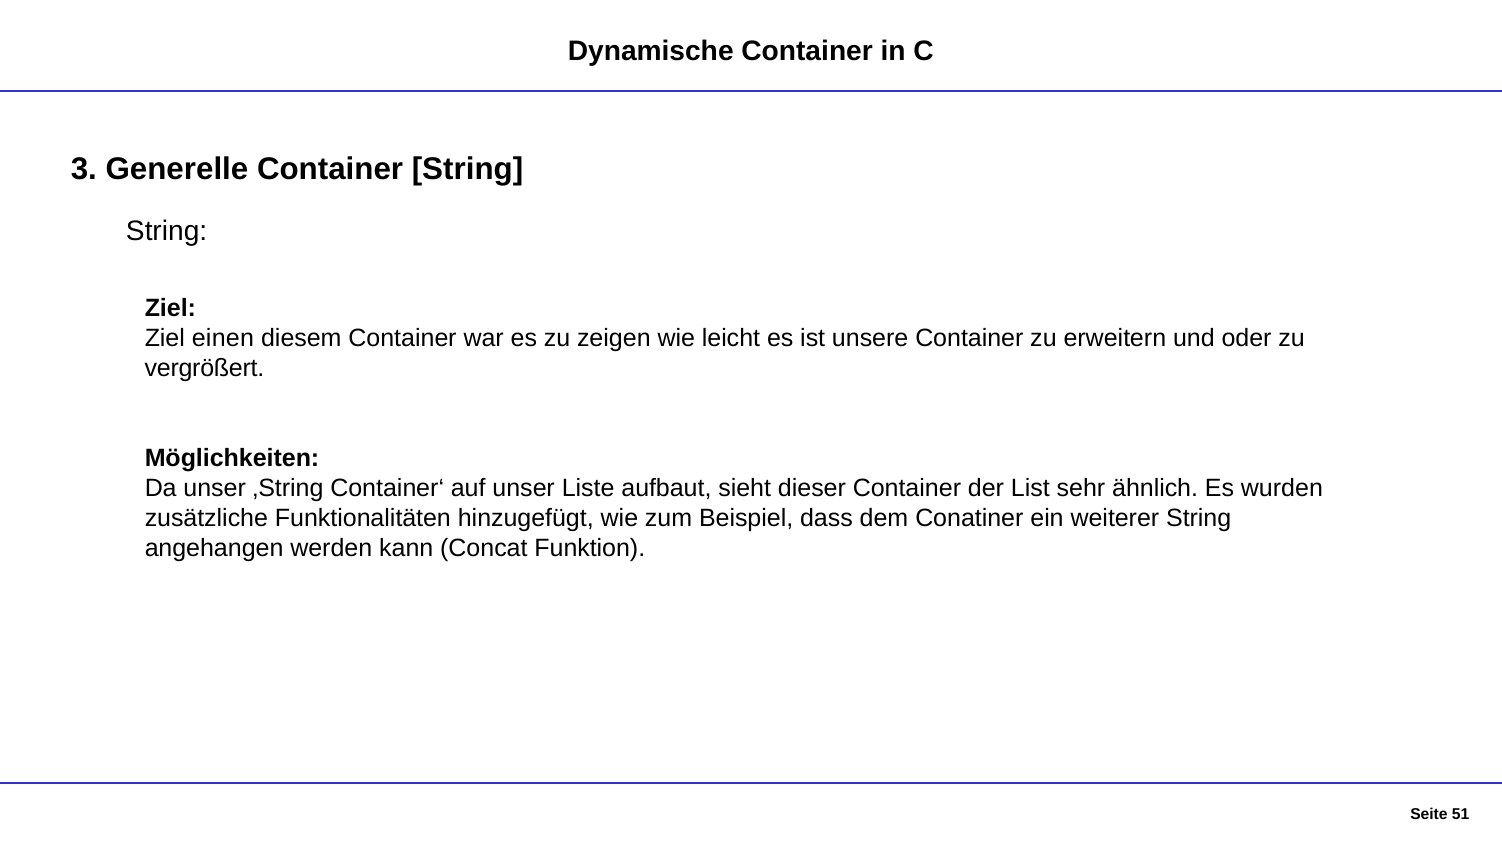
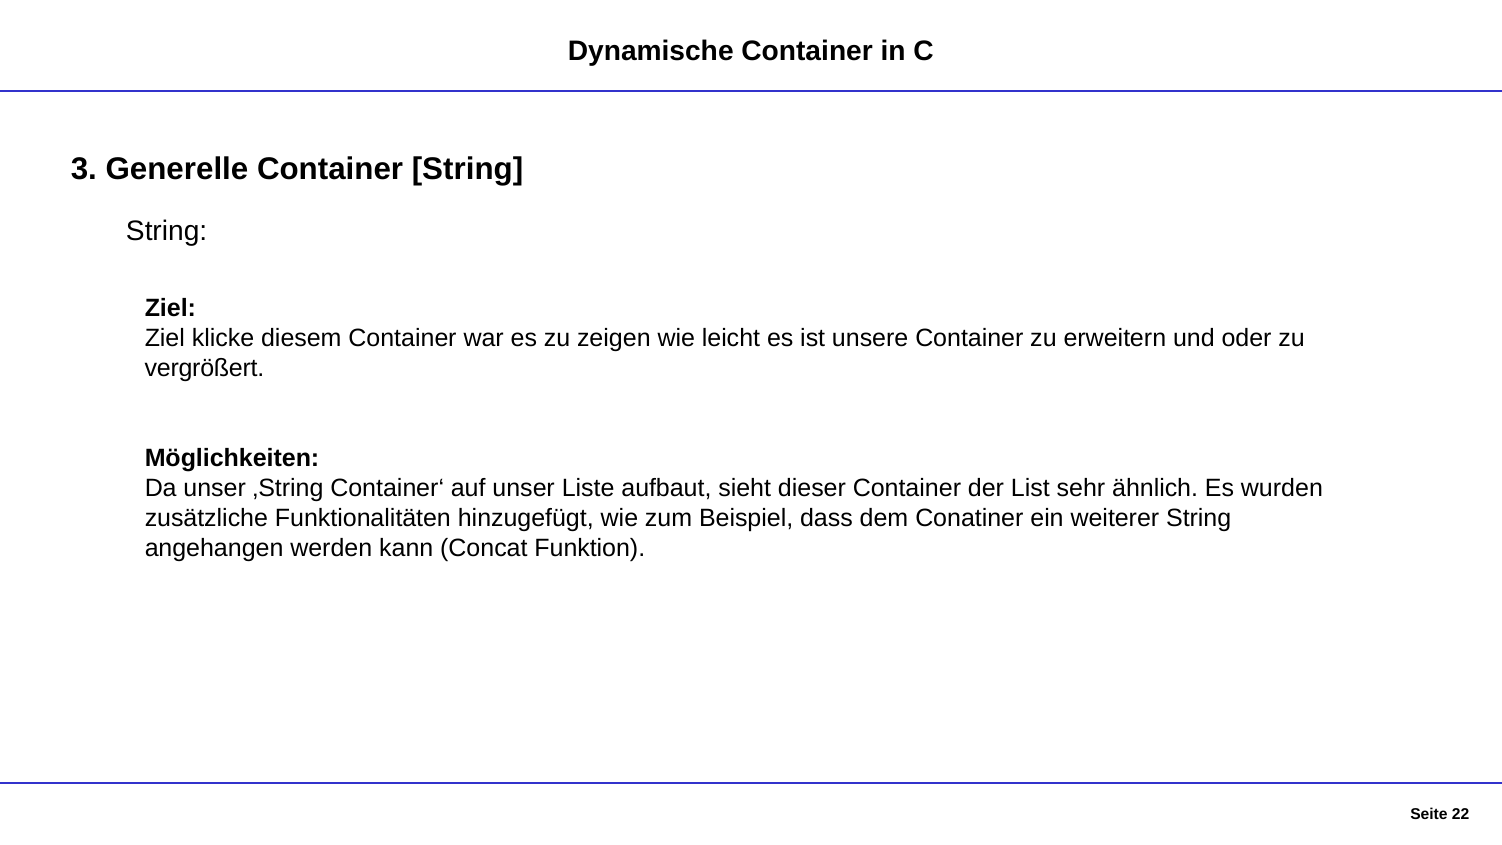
einen: einen -> klicke
51: 51 -> 22
